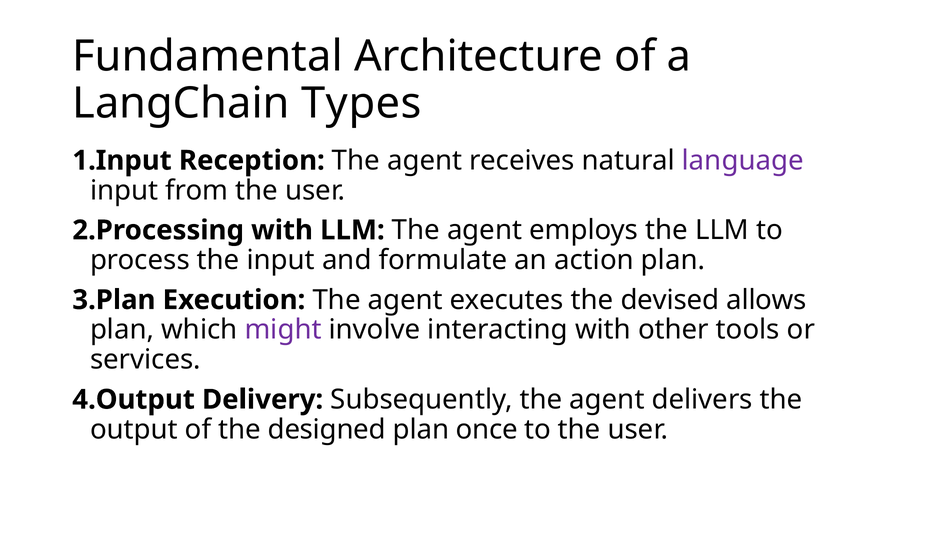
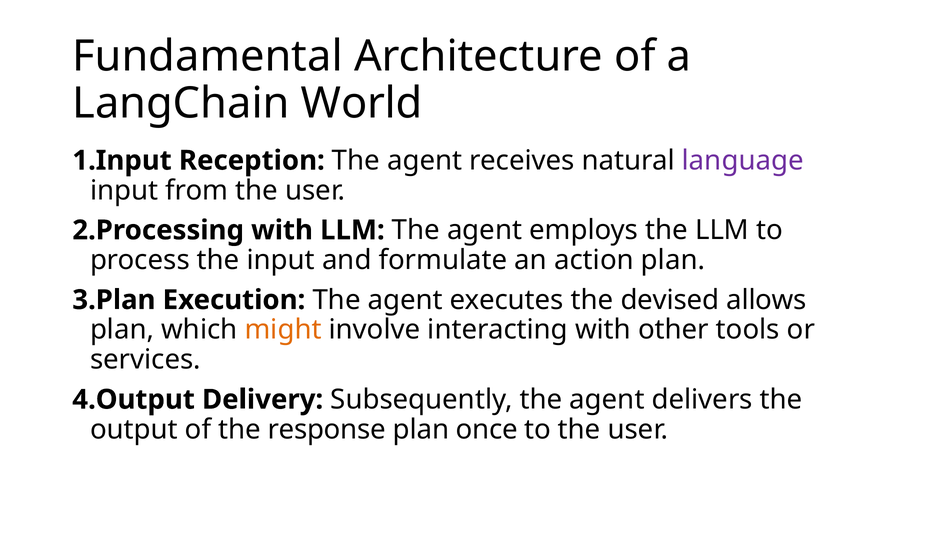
Types: Types -> World
might colour: purple -> orange
designed: designed -> response
